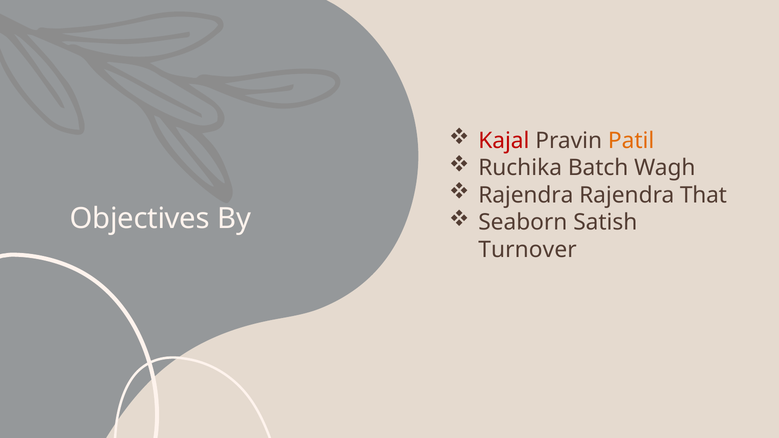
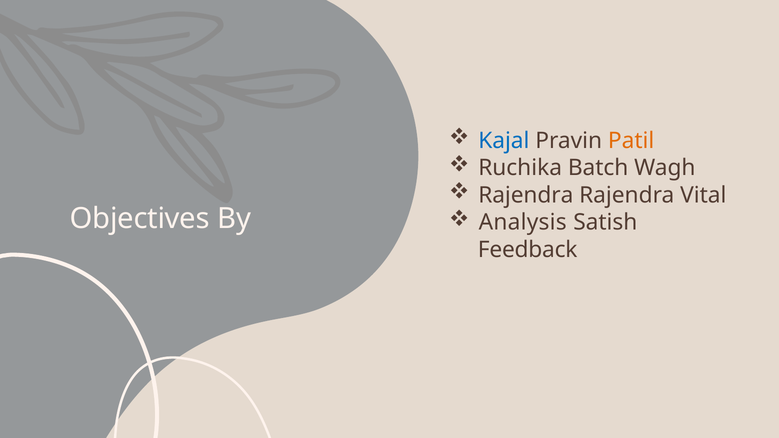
Kajal colour: red -> blue
That: That -> Vital
Seaborn: Seaborn -> Analysis
Turnover: Turnover -> Feedback
